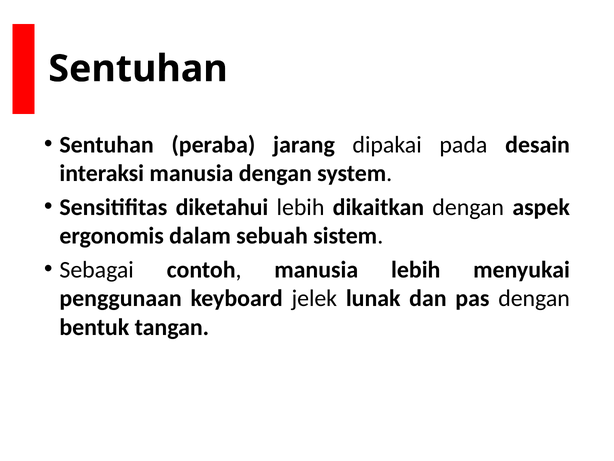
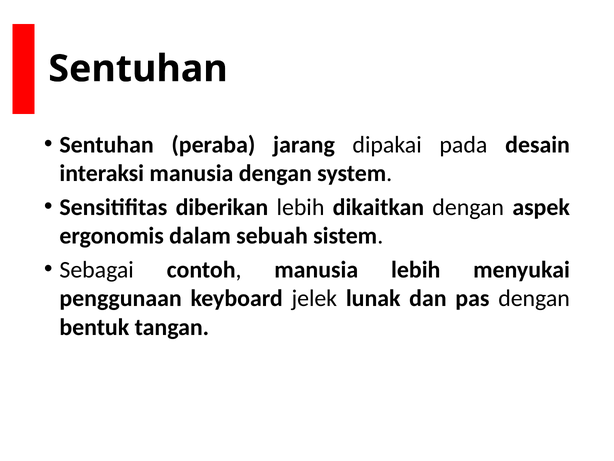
diketahui: diketahui -> diberikan
